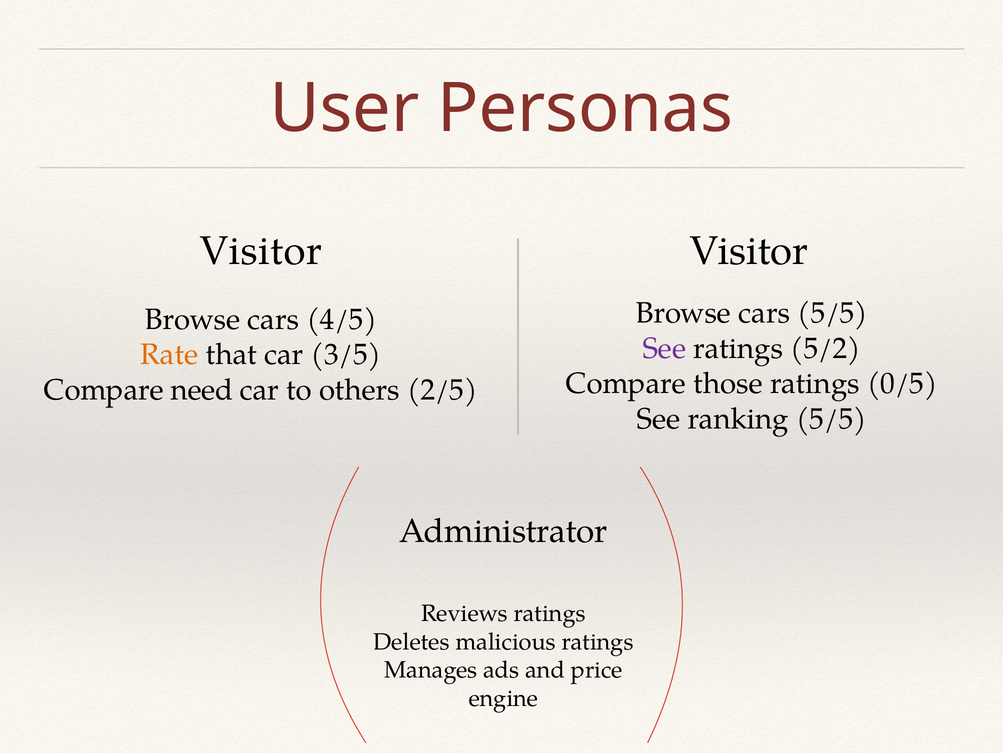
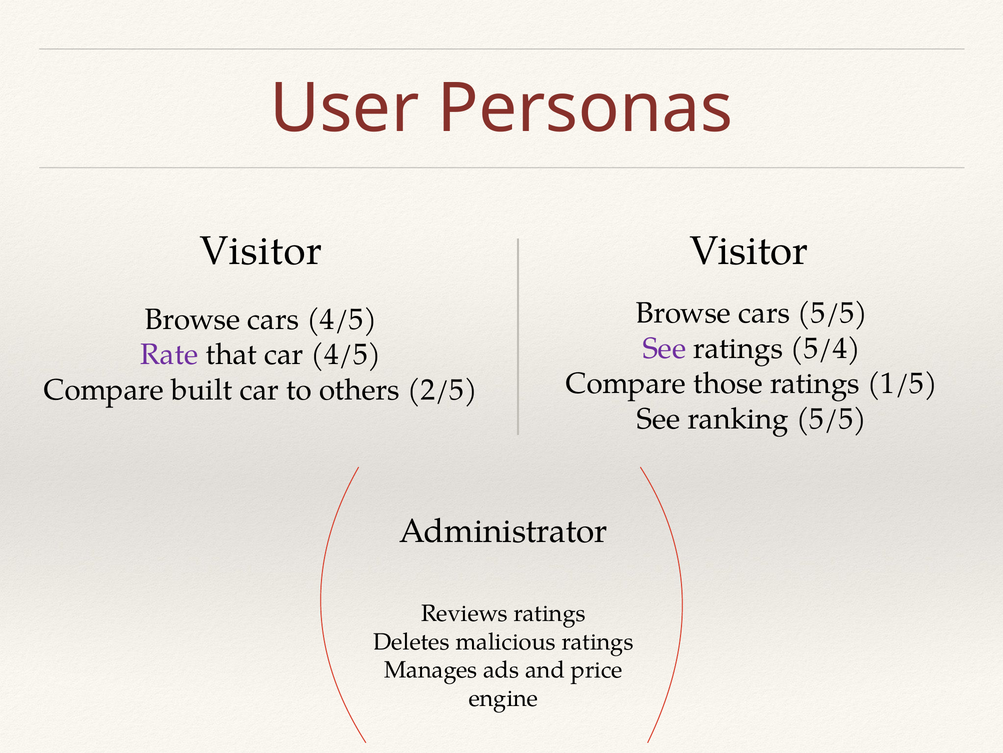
5/2: 5/2 -> 5/4
Rate colour: orange -> purple
car 3/5: 3/5 -> 4/5
0/5: 0/5 -> 1/5
need: need -> built
